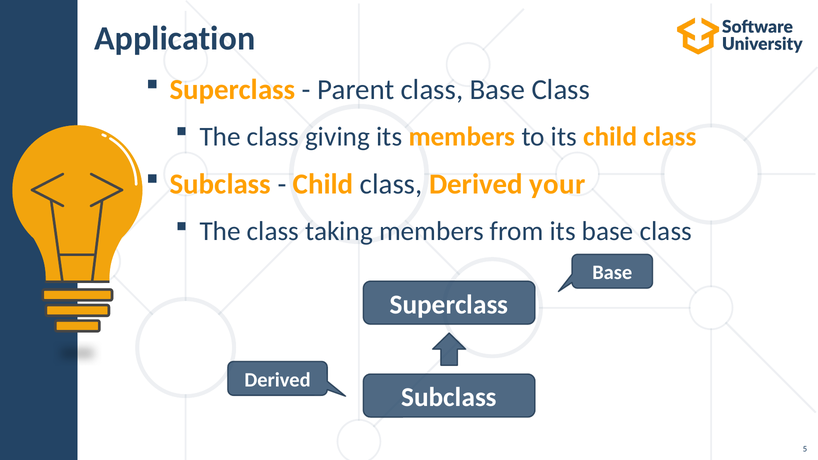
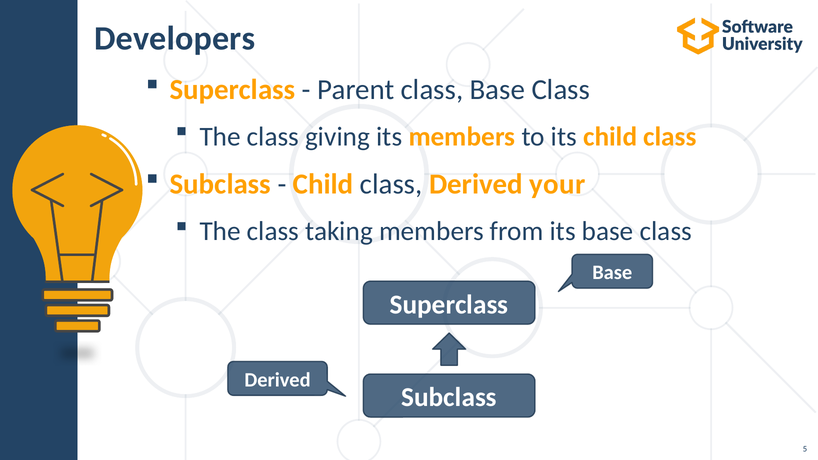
Application: Application -> Developers
